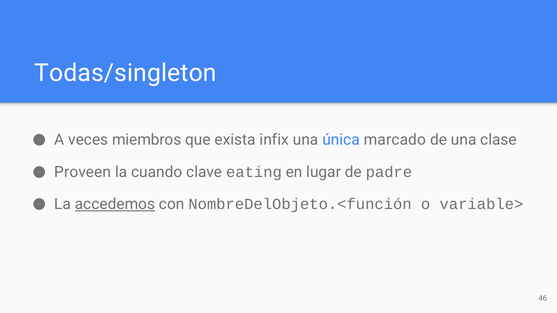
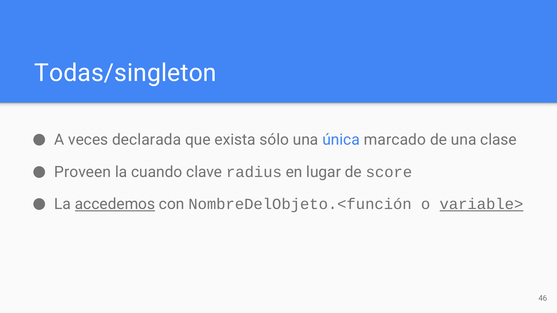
miembros: miembros -> declarada
infix: infix -> sólo
eating: eating -> radius
padre: padre -> score
variable> underline: none -> present
